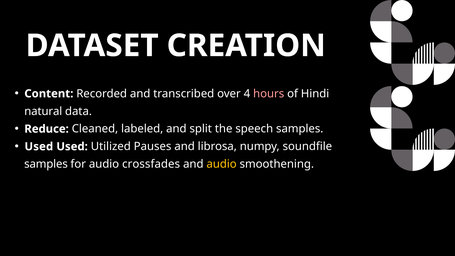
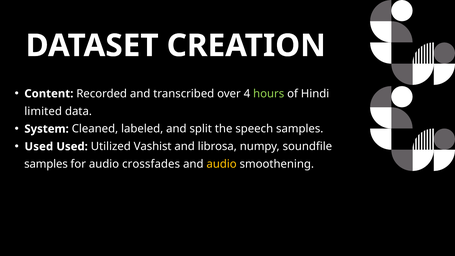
hours colour: pink -> light green
natural: natural -> limited
Reduce: Reduce -> System
Pauses: Pauses -> Vashist
